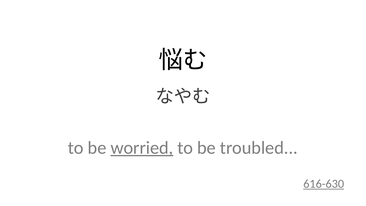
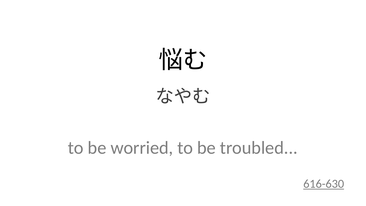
worried underline: present -> none
